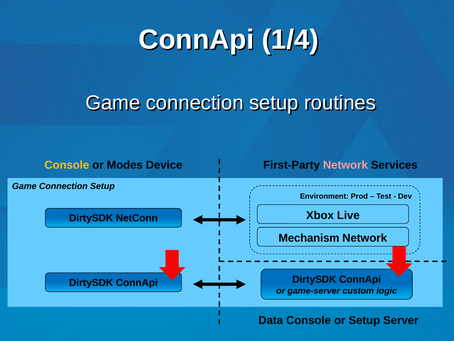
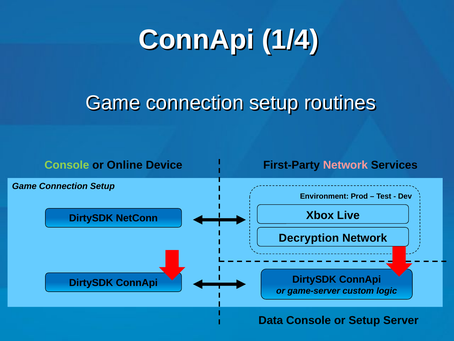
Console at (67, 165) colour: yellow -> light green
Modes: Modes -> Online
Mechanism: Mechanism -> Decryption
